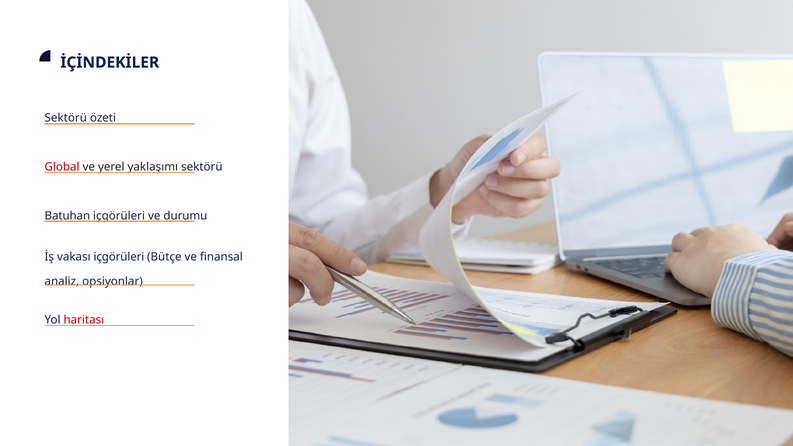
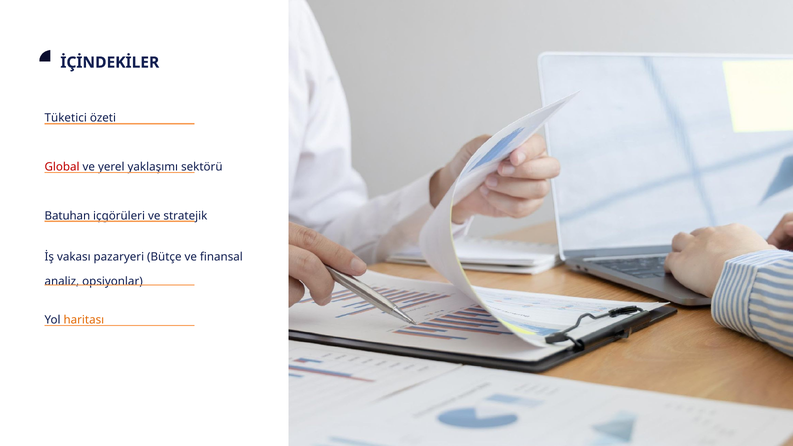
Sektörü at (66, 118): Sektörü -> Tüketici
durumu: durumu -> stratejik
vakası içgörüleri: içgörüleri -> pazaryeri
haritası colour: red -> orange
